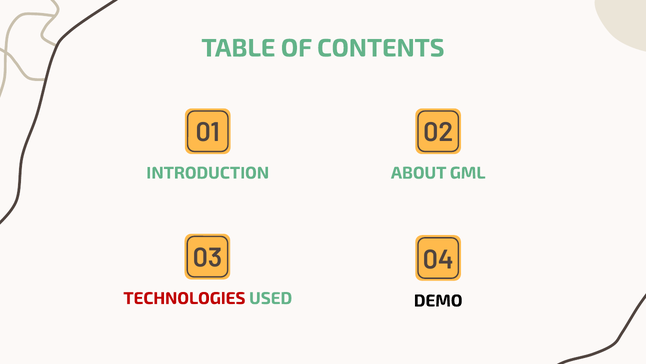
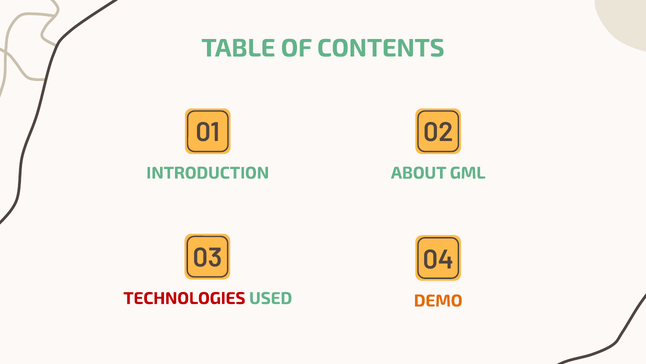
DEMO colour: black -> orange
